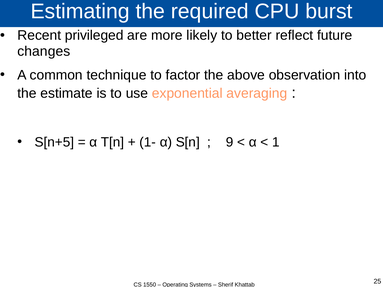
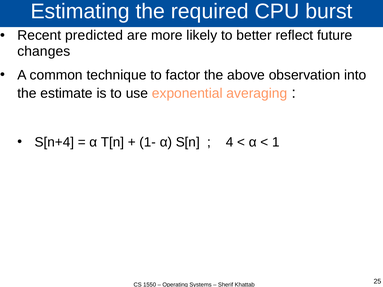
privileged: privileged -> predicted
S[n+5: S[n+5 -> S[n+4
9: 9 -> 4
